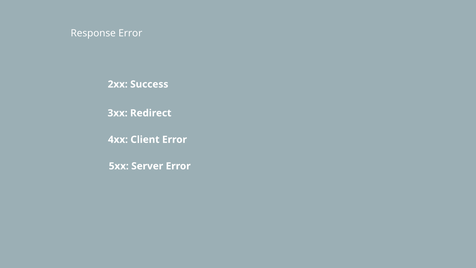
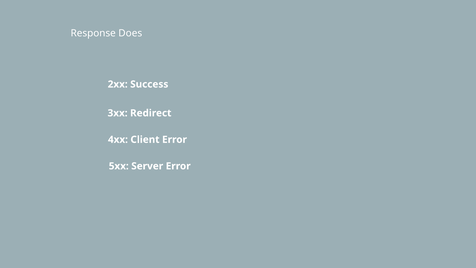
Response Error: Error -> Does
